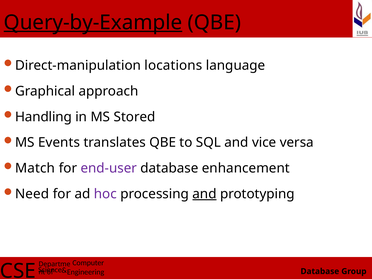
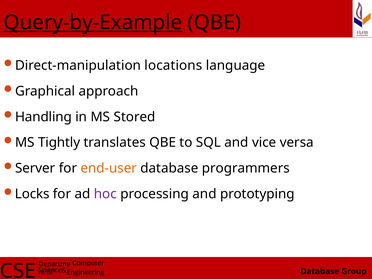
Events: Events -> Tightly
Match: Match -> Server
end-user colour: purple -> orange
enhancement: enhancement -> programmers
Need: Need -> Locks
and at (204, 194) underline: present -> none
